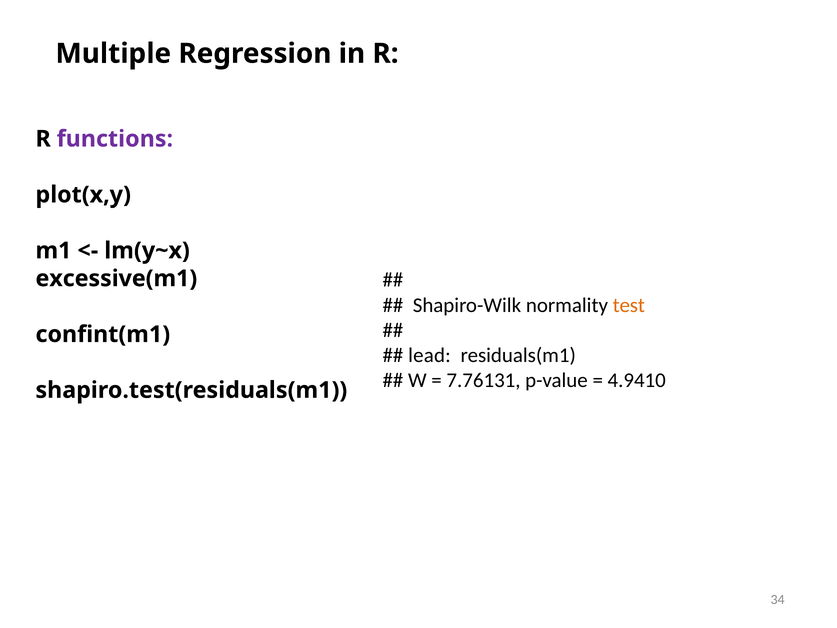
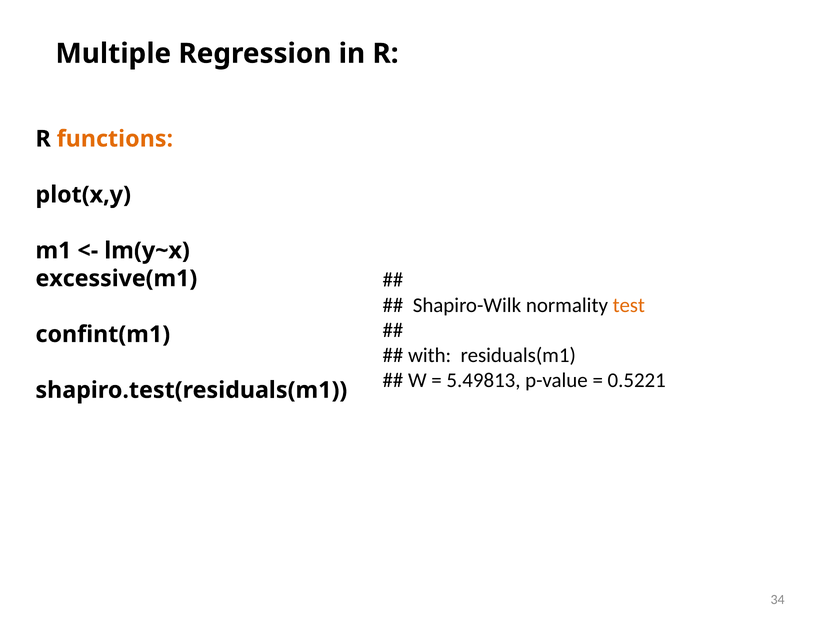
functions colour: purple -> orange
lead: lead -> with
7.76131: 7.76131 -> 5.49813
4.9410: 4.9410 -> 0.5221
